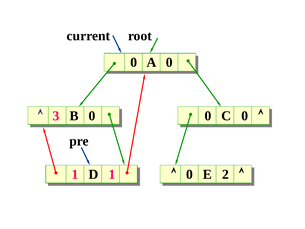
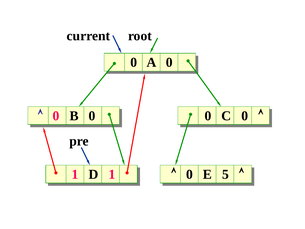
3 at (56, 116): 3 -> 0
2: 2 -> 5
